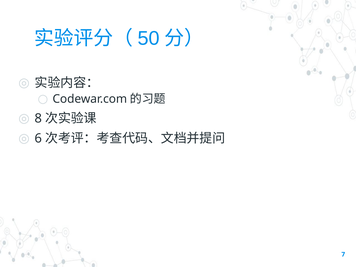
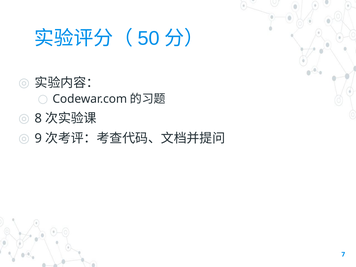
6: 6 -> 9
